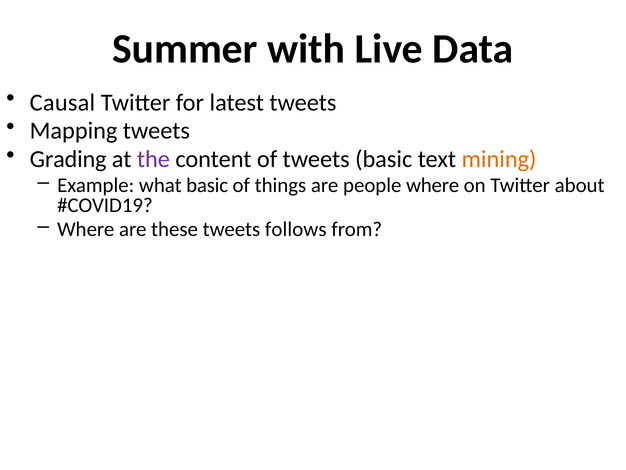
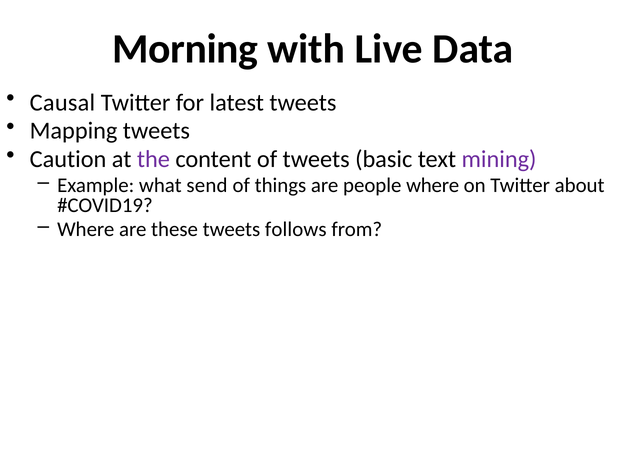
Summer: Summer -> Morning
Grading: Grading -> Caution
mining colour: orange -> purple
what basic: basic -> send
